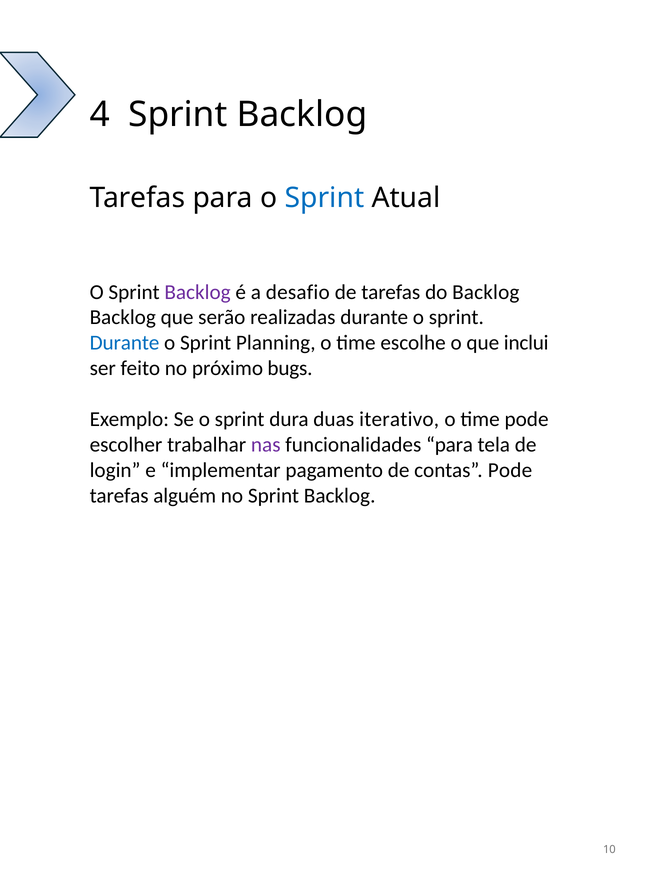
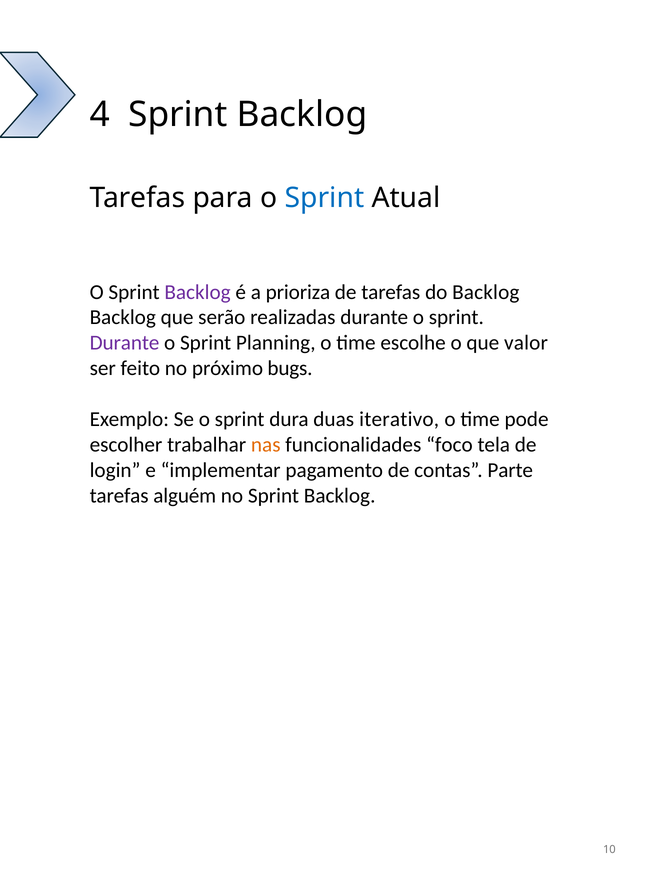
desafio: desafio -> prioriza
Durante at (125, 343) colour: blue -> purple
inclui: inclui -> valor
nas colour: purple -> orange
funcionalidades para: para -> foco
contas Pode: Pode -> Parte
